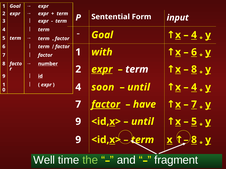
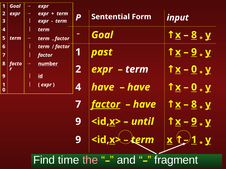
4 at (194, 35): 4 -> 8
with: with -> past
6 at (194, 52): 6 -> 9
expr at (102, 69) underline: present -> none
8 at (194, 69): 8 -> 0
4 soon: soon -> have
until at (139, 87): until -> have
4 at (194, 87): 4 -> 0
7 at (194, 105): 7 -> 8
5 at (194, 122): 5 -> 9
8 at (194, 140): 8 -> 1
Well: Well -> Find
the colour: light green -> pink
